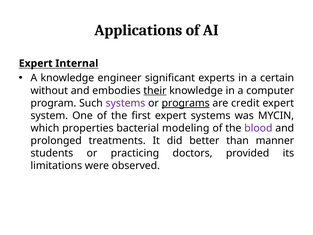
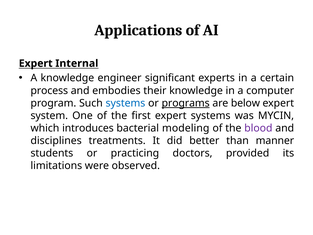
without: without -> process
their underline: present -> none
systems at (125, 103) colour: purple -> blue
credit: credit -> below
properties: properties -> introduces
prolonged: prolonged -> disciplines
